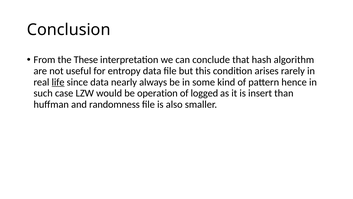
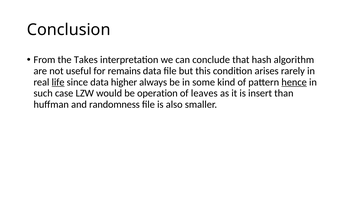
These: These -> Takes
entropy: entropy -> remains
nearly: nearly -> higher
hence underline: none -> present
logged: logged -> leaves
